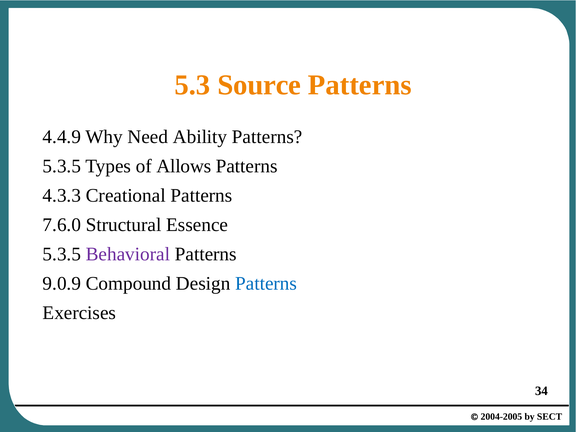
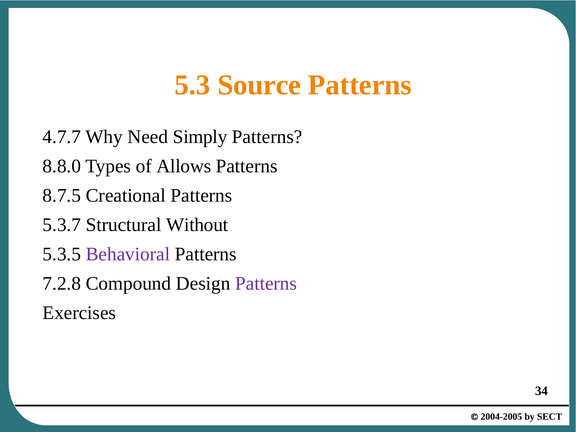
4.4.9: 4.4.9 -> 4.7.7
Ability: Ability -> Simply
5.3.5 at (62, 166): 5.3.5 -> 8.8.0
4.3.3: 4.3.3 -> 8.7.5
7.6.0: 7.6.0 -> 5.3.7
Essence: Essence -> Without
9.0.9: 9.0.9 -> 7.2.8
Patterns at (266, 284) colour: blue -> purple
